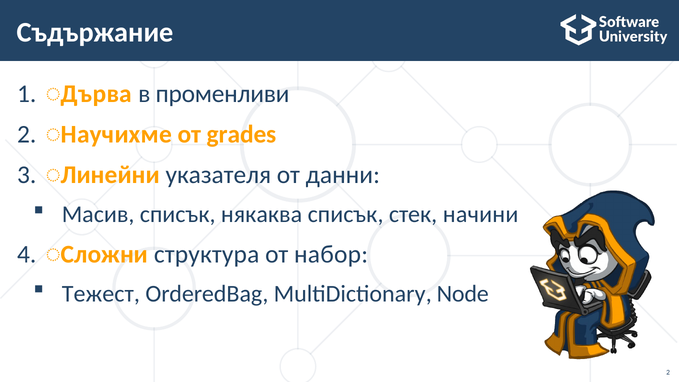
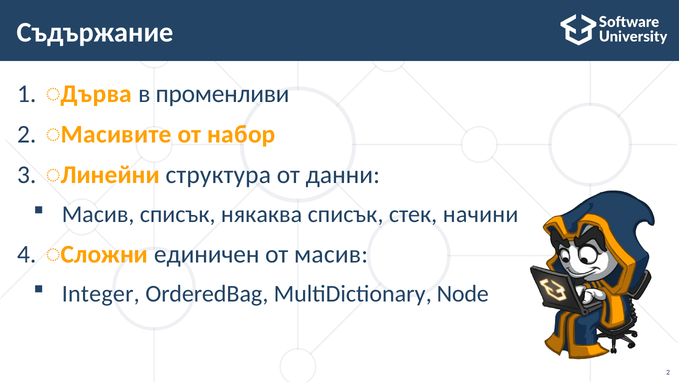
Научихме: Научихме -> Масивите
grades: grades -> набор
указателя: указателя -> структура
структура: структура -> единичен
от набор: набор -> масив
Тежест: Тежест -> Integer
